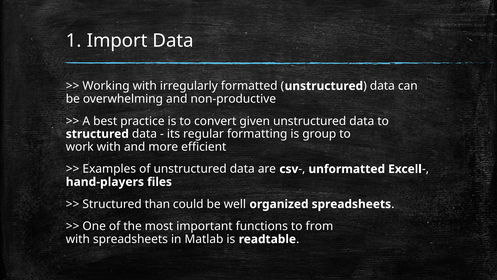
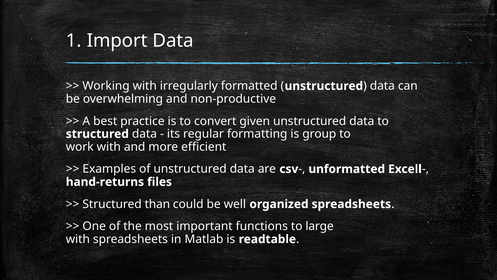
hand-players: hand-players -> hand-returns
from: from -> large
